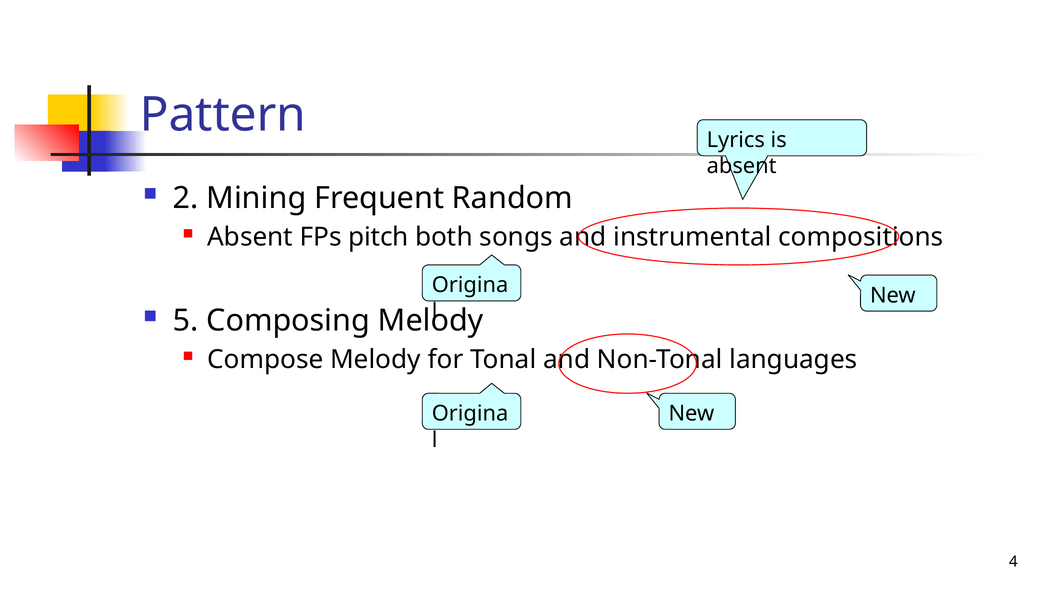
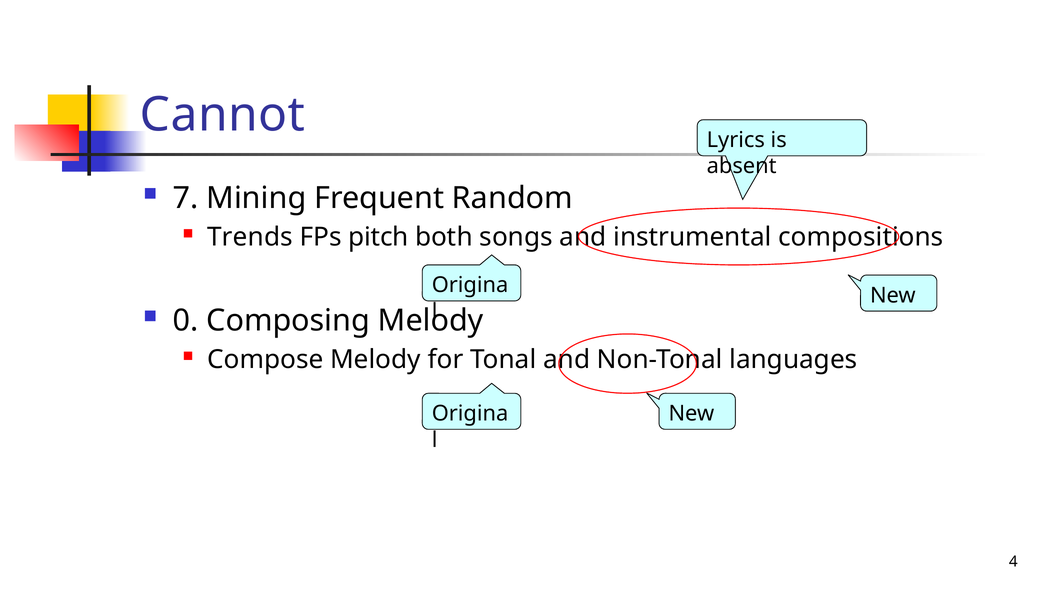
Pattern: Pattern -> Cannot
2: 2 -> 7
Absent at (250, 237): Absent -> Trends
5: 5 -> 0
